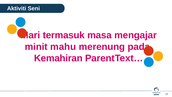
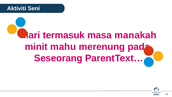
mengajar: mengajar -> manakah
Kemahiran: Kemahiran -> Seseorang
